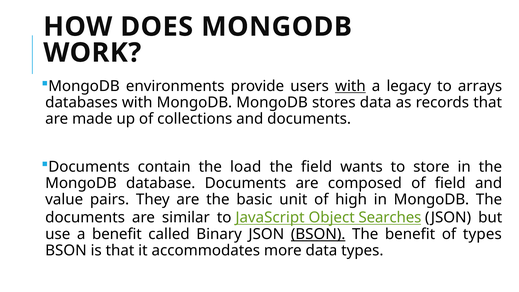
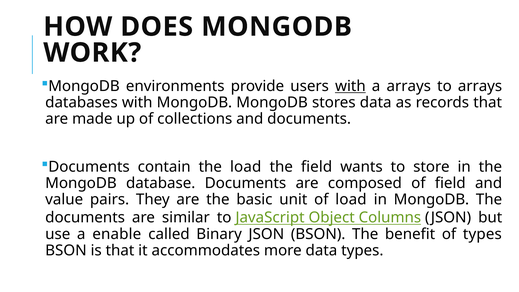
a legacy: legacy -> arrays
of high: high -> load
Searches: Searches -> Columns
a benefit: benefit -> enable
BSON at (318, 234) underline: present -> none
